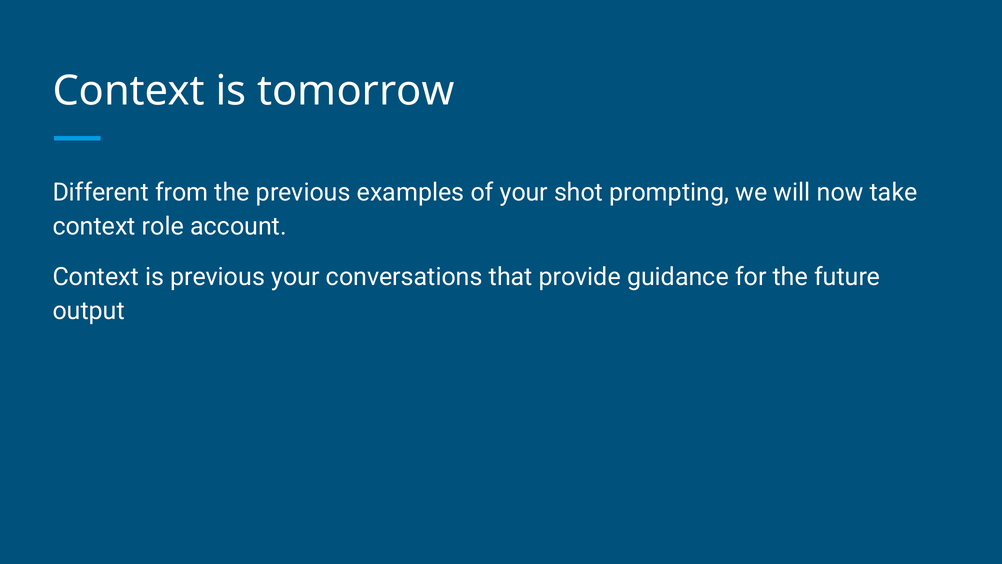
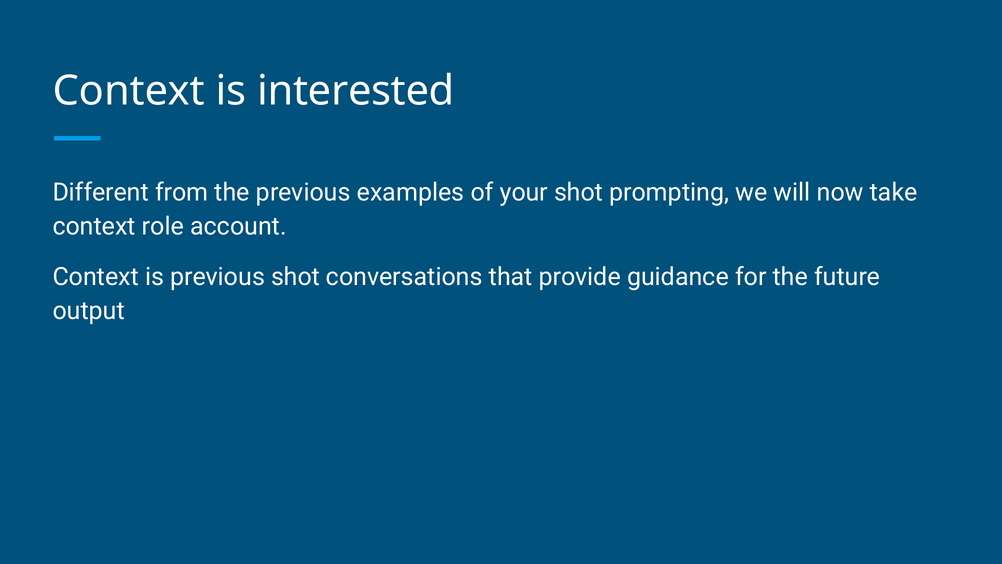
tomorrow: tomorrow -> interested
previous your: your -> shot
